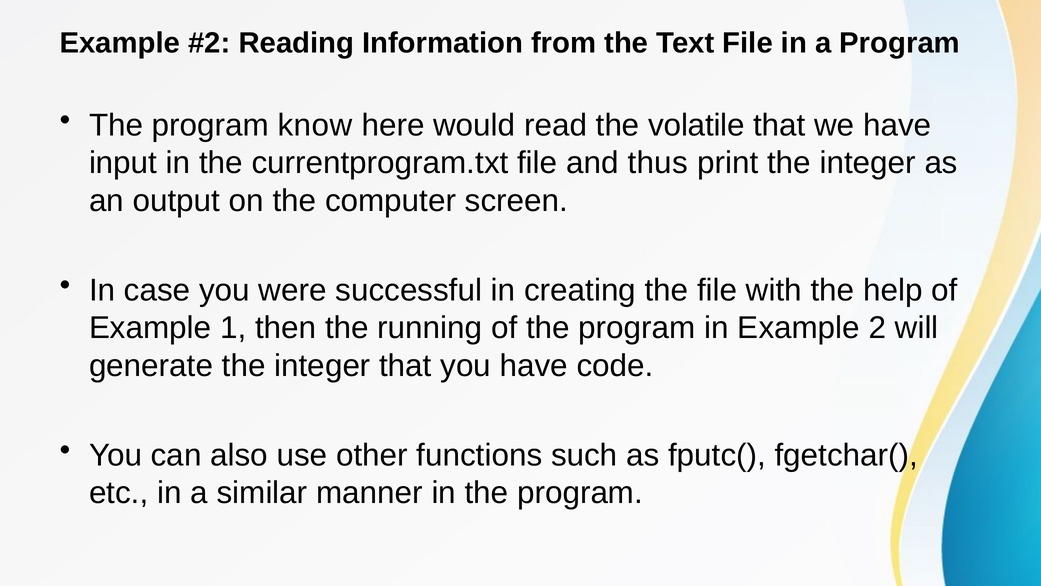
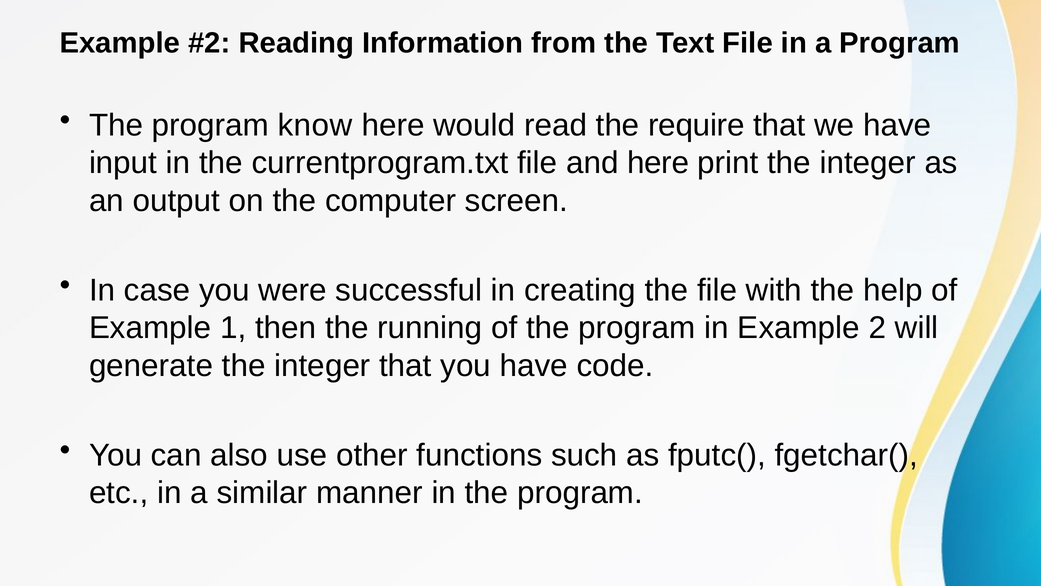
volatile: volatile -> require
and thus: thus -> here
